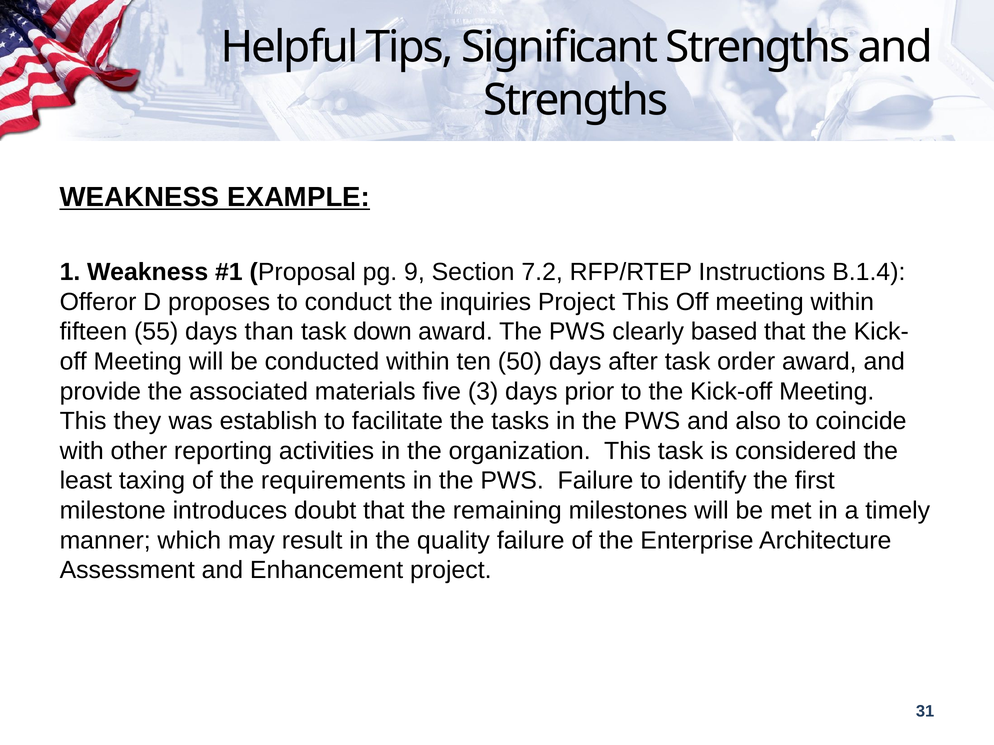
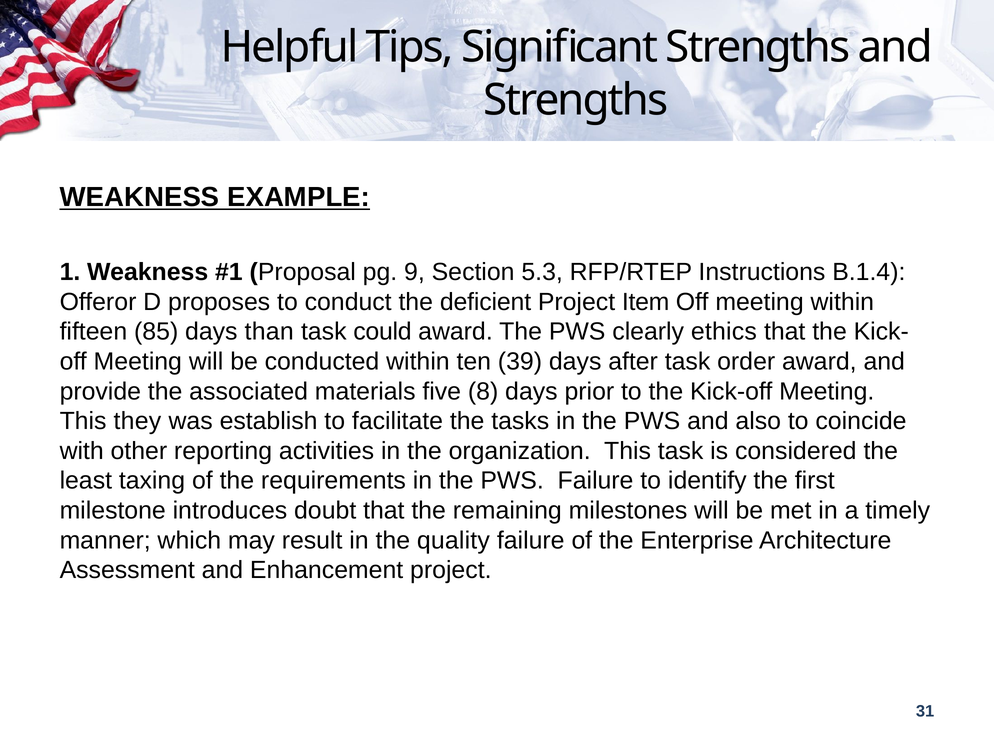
7.2: 7.2 -> 5.3
inquiries: inquiries -> deficient
Project This: This -> Item
55: 55 -> 85
down: down -> could
based: based -> ethics
50: 50 -> 39
3: 3 -> 8
